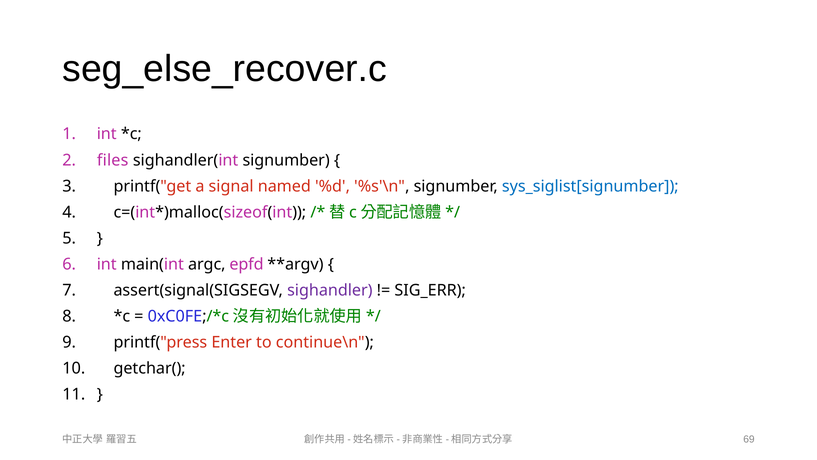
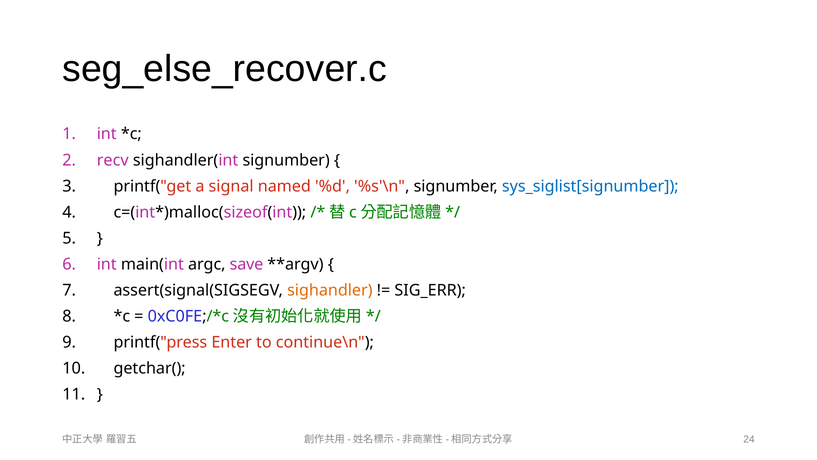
files: files -> recv
epfd: epfd -> save
sighandler colour: purple -> orange
69: 69 -> 24
